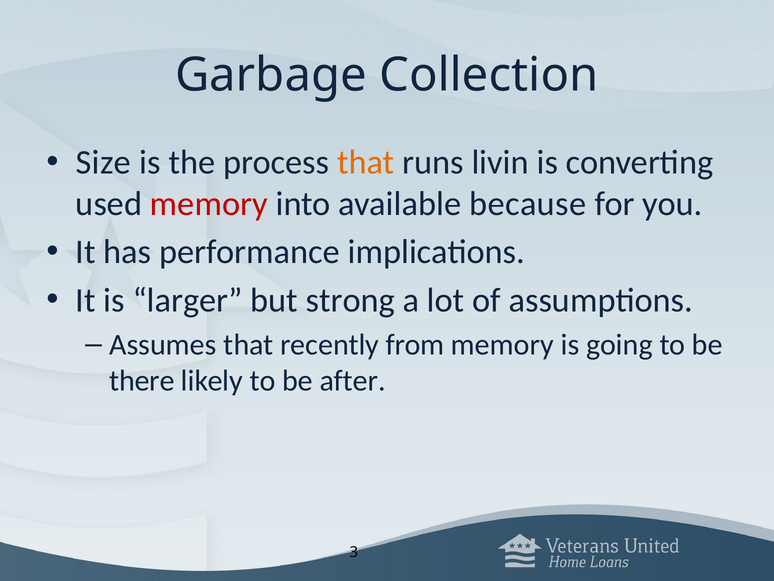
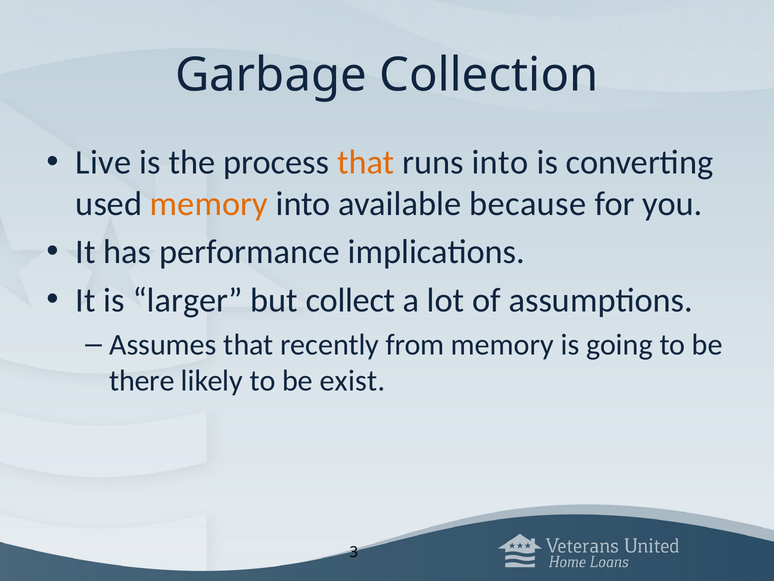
Size: Size -> Live
runs livin: livin -> into
memory at (209, 204) colour: red -> orange
strong: strong -> collect
after: after -> exist
